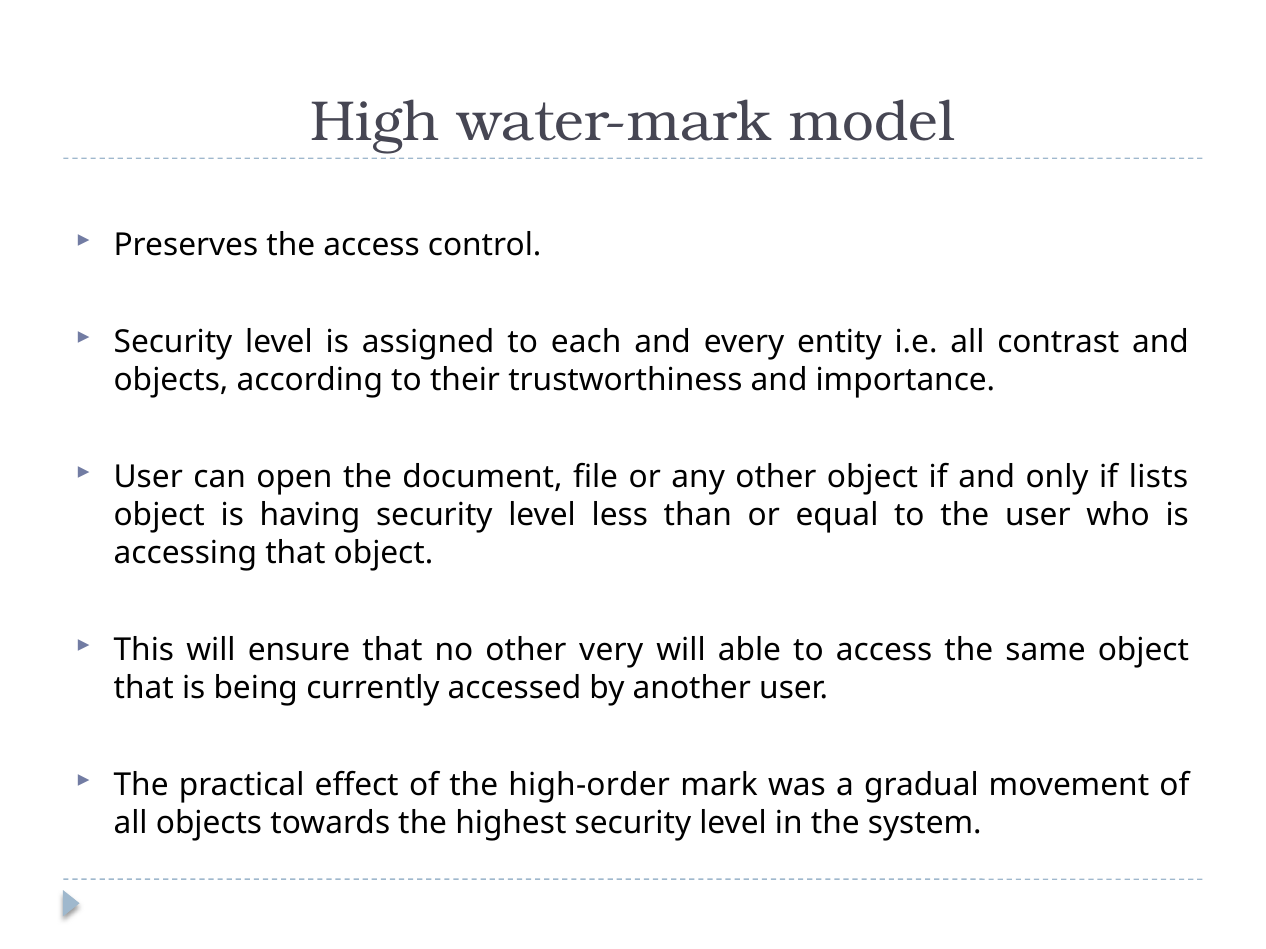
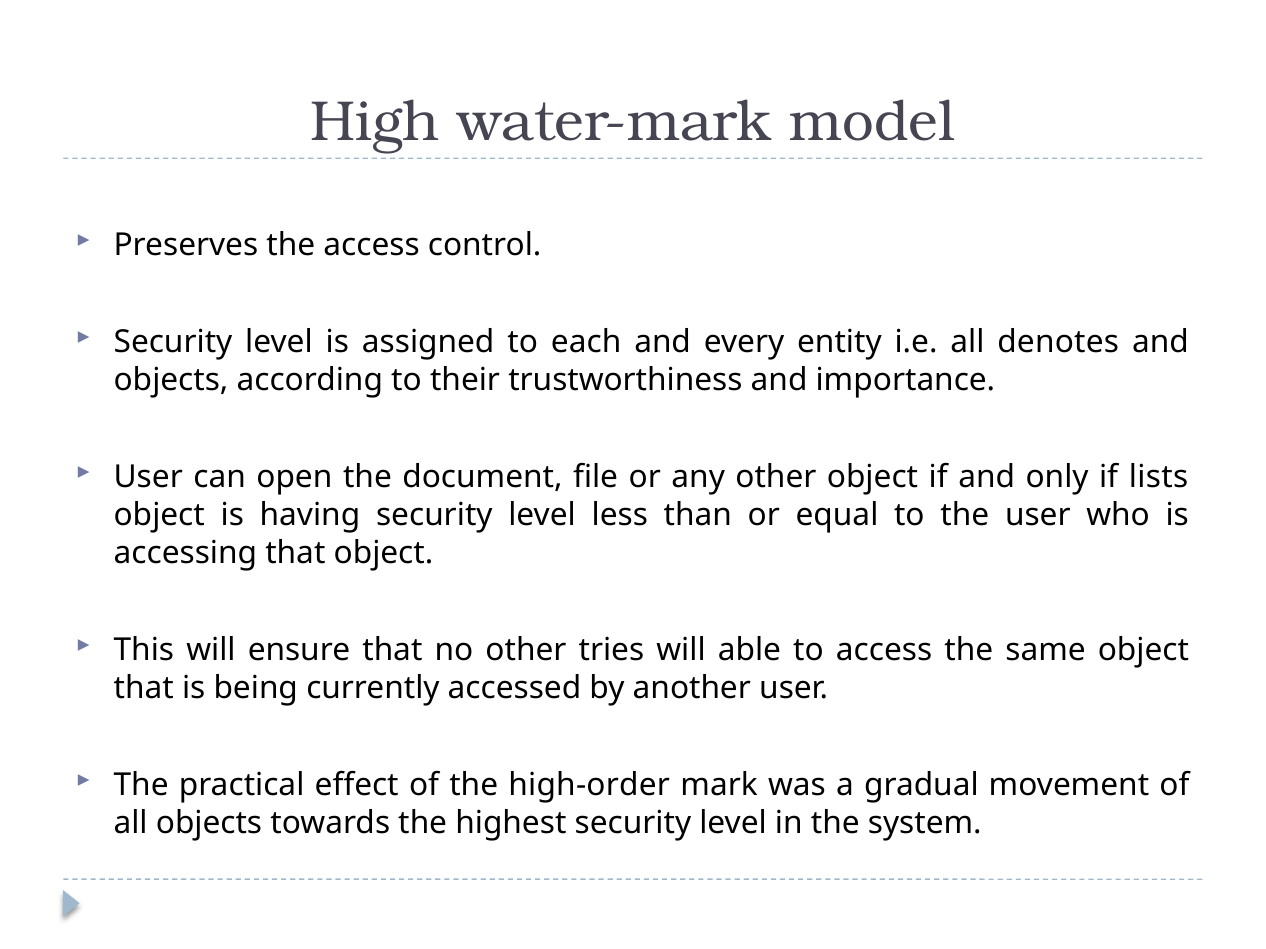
contrast: contrast -> denotes
very: very -> tries
